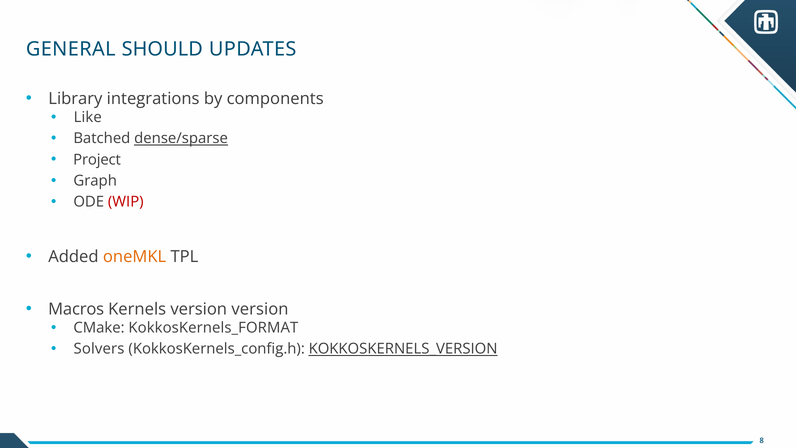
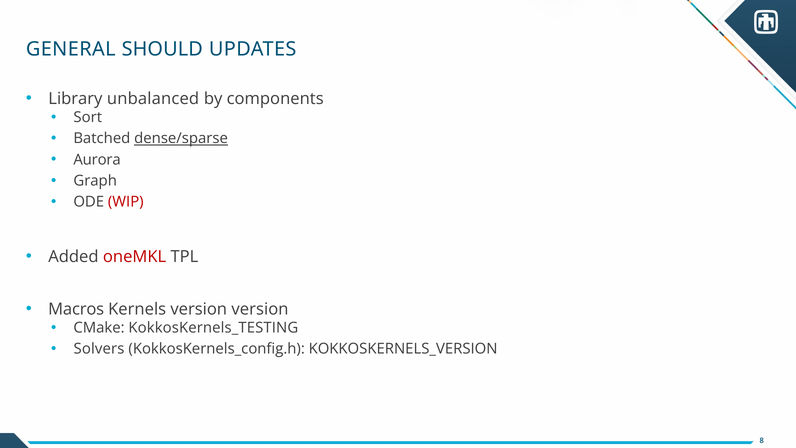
integrations: integrations -> unbalanced
Like: Like -> Sort
Project: Project -> Aurora
oneMKL colour: orange -> red
KokkosKernels_FORMAT: KokkosKernels_FORMAT -> KokkosKernels_TESTING
KOKKOSKERNELS_VERSION underline: present -> none
